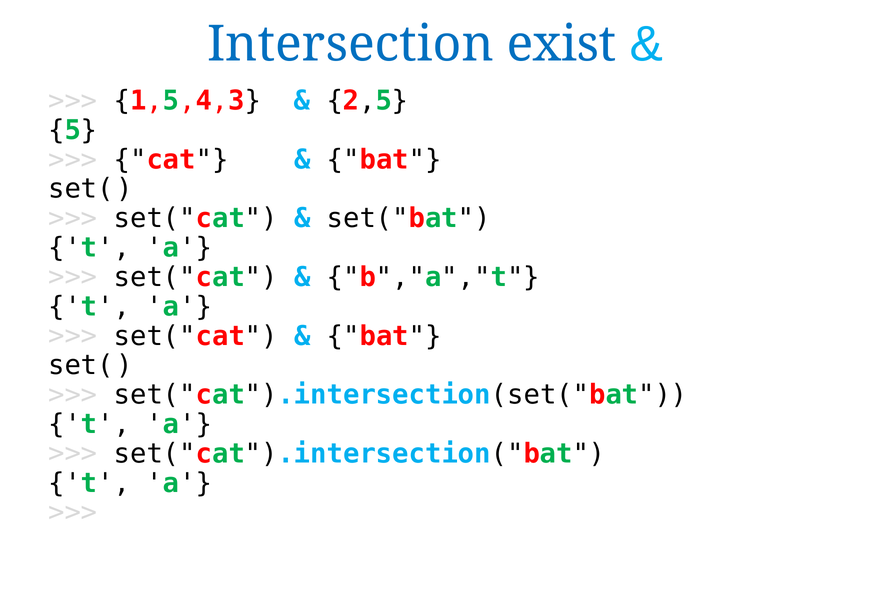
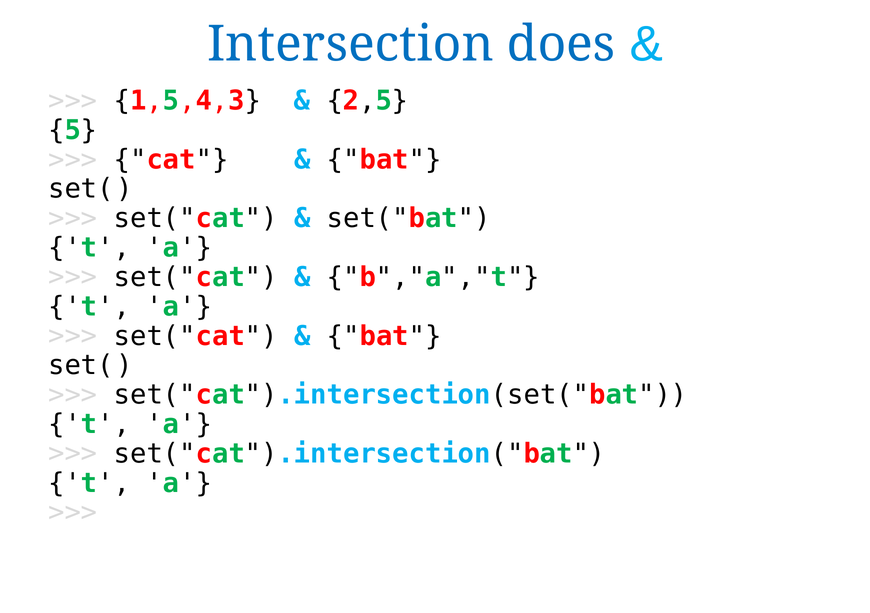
exist: exist -> does
